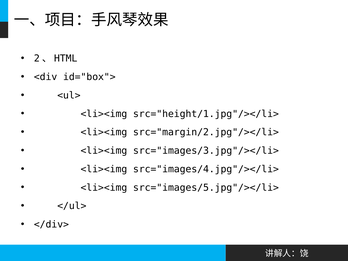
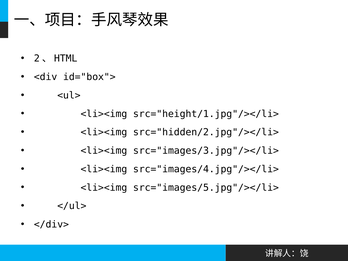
src="margin/2.jpg"/></li>: src="margin/2.jpg"/></li> -> src="hidden/2.jpg"/></li>
